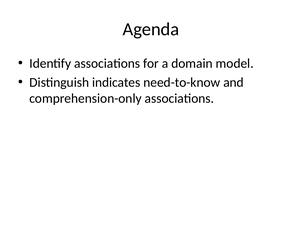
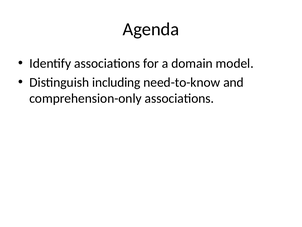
indicates: indicates -> including
